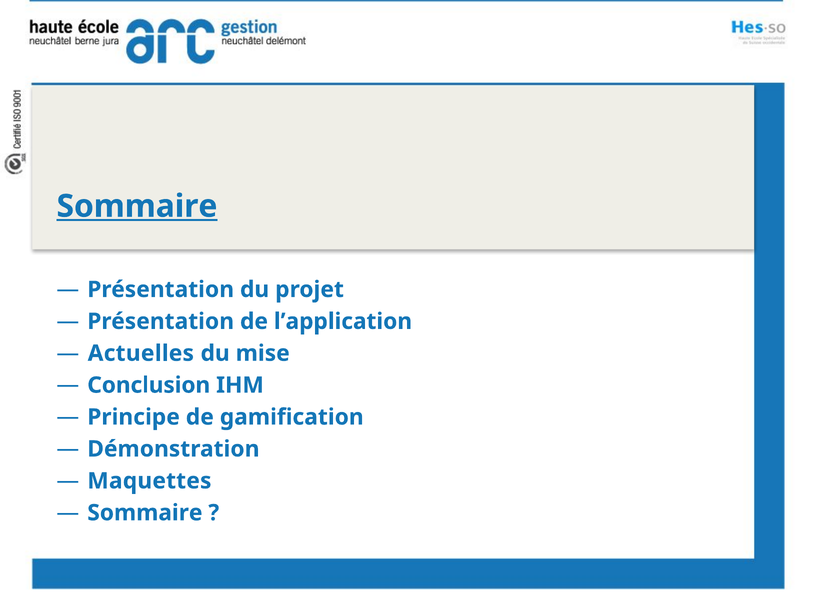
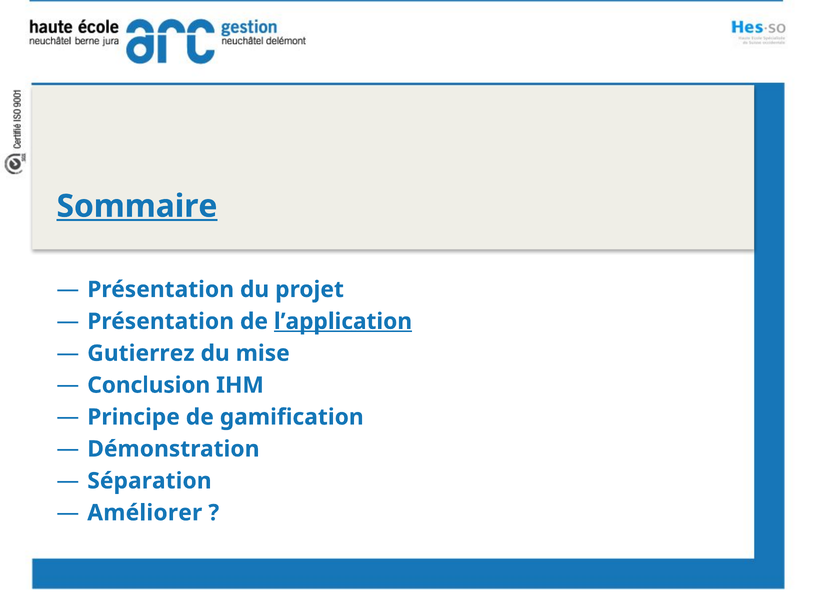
l’application underline: none -> present
Actuelles: Actuelles -> Gutierrez
Maquettes: Maquettes -> Séparation
Sommaire at (145, 513): Sommaire -> Améliorer
